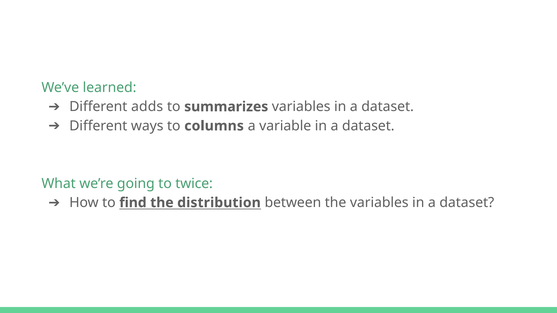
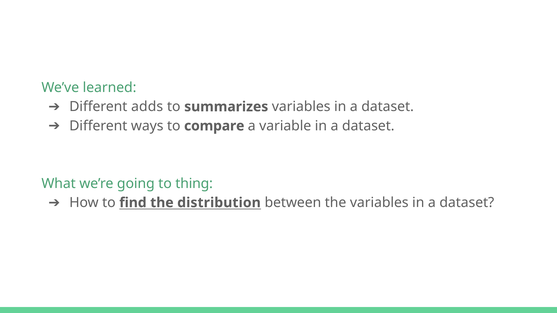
columns: columns -> compare
twice: twice -> thing
